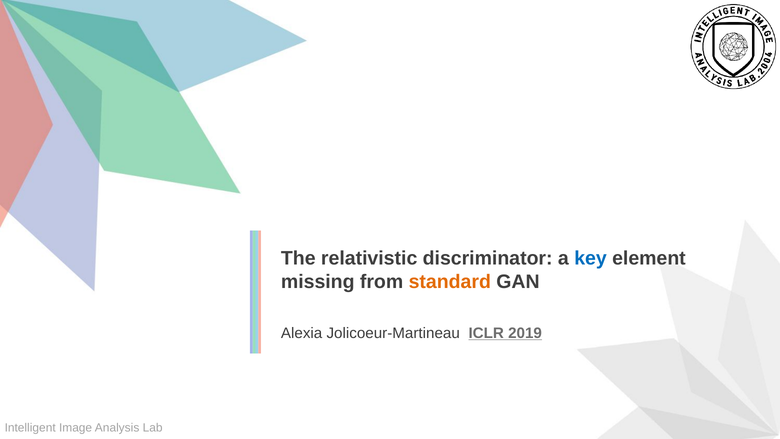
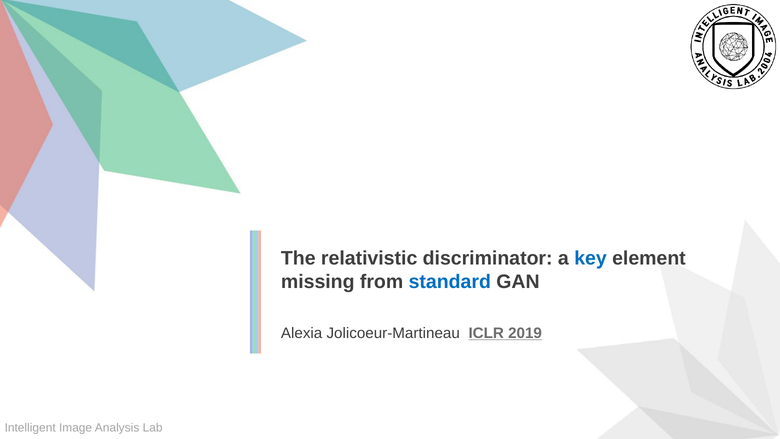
standard colour: orange -> blue
